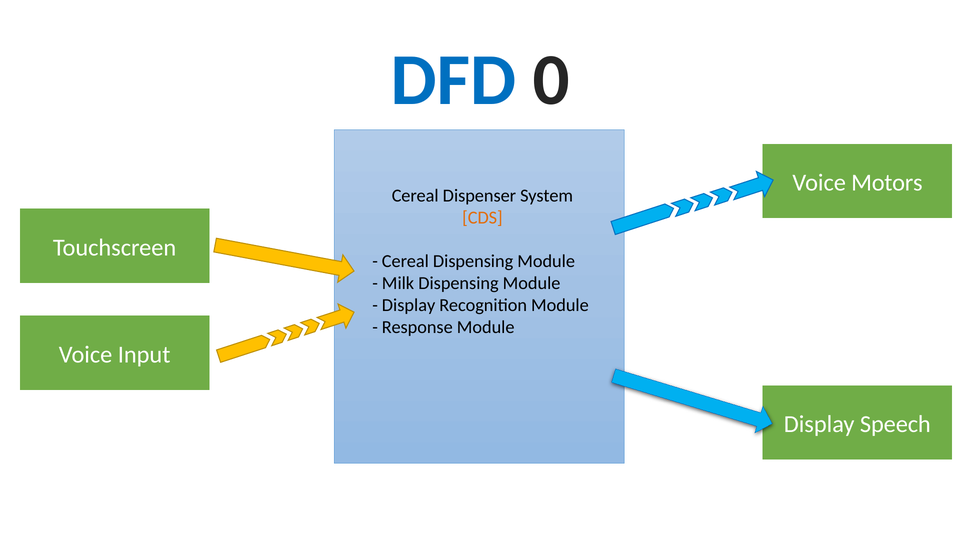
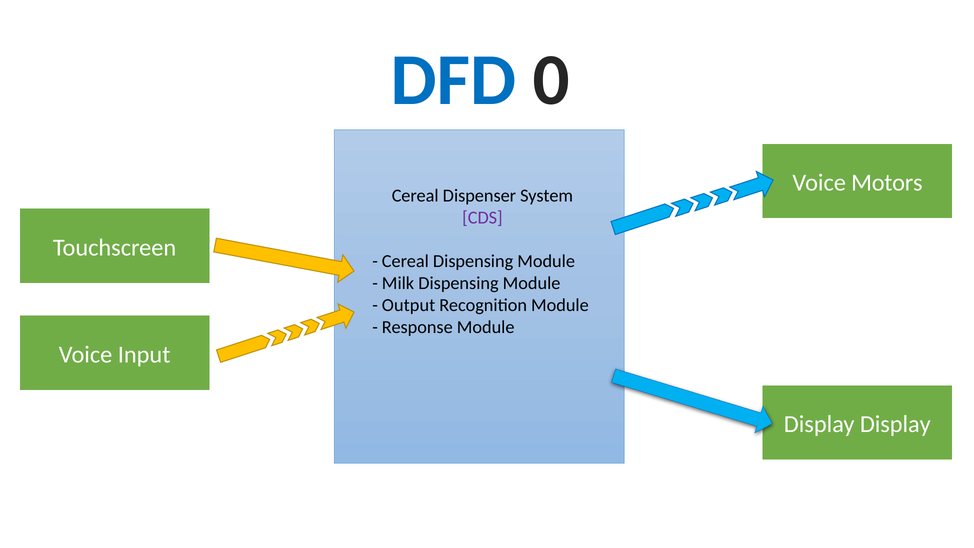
CDS colour: orange -> purple
Display at (409, 305): Display -> Output
Display Speech: Speech -> Display
